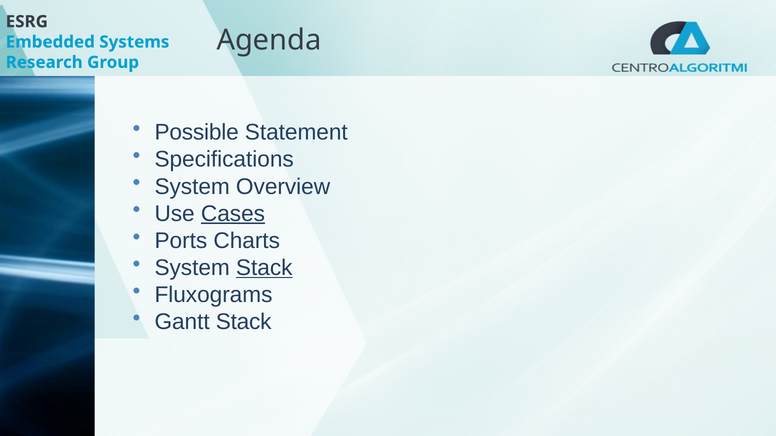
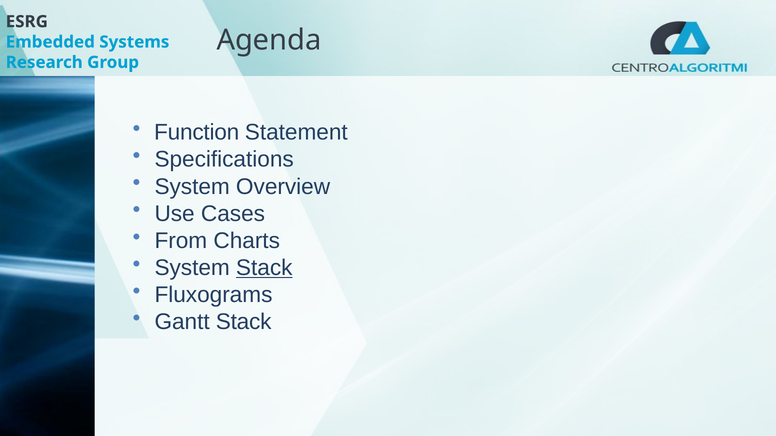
Possible: Possible -> Function
Cases underline: present -> none
Ports: Ports -> From
